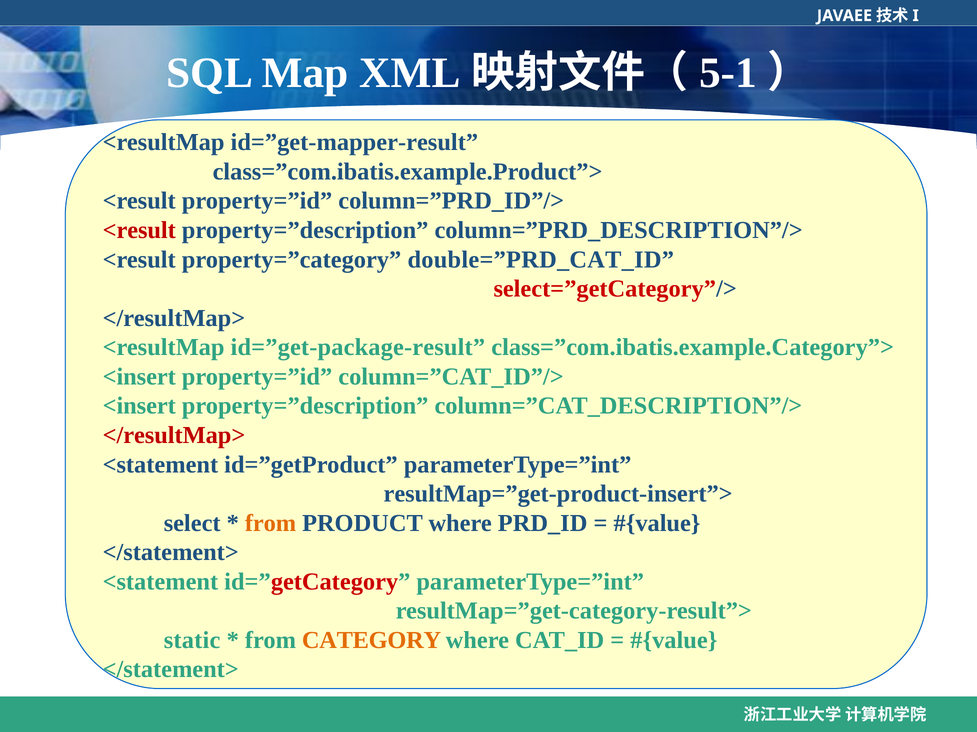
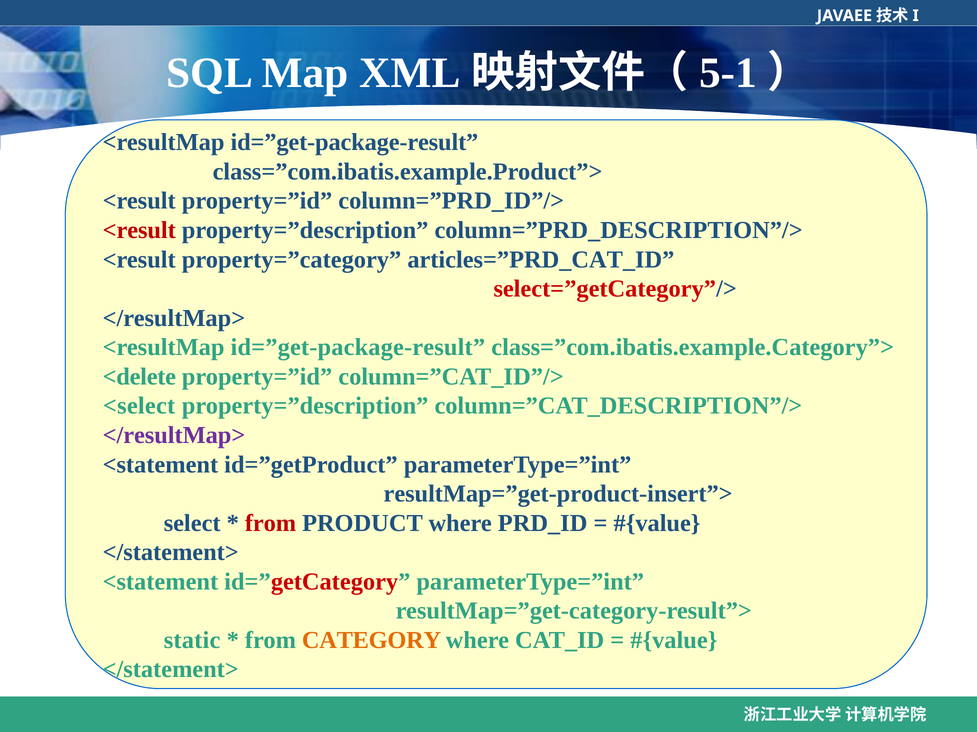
id=”get-mapper-result at (354, 143): id=”get-mapper-result -> id=”get-package-result
double=”PRD_CAT_ID: double=”PRD_CAT_ID -> articles=”PRD_CAT_ID
<insert at (139, 377): <insert -> <delete
<insert at (139, 406): <insert -> <select
</resultMap> at (174, 436) colour: red -> purple
from at (271, 524) colour: orange -> red
